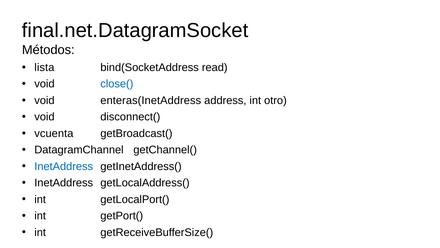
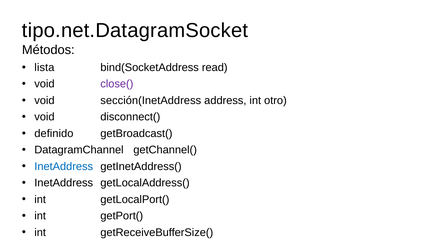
final.net.DatagramSocket: final.net.DatagramSocket -> tipo.net.DatagramSocket
close( colour: blue -> purple
enteras(InetAddress: enteras(InetAddress -> sección(InetAddress
vcuenta: vcuenta -> definido
